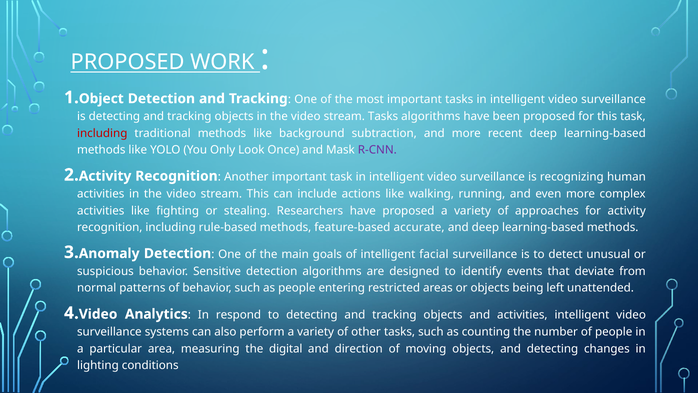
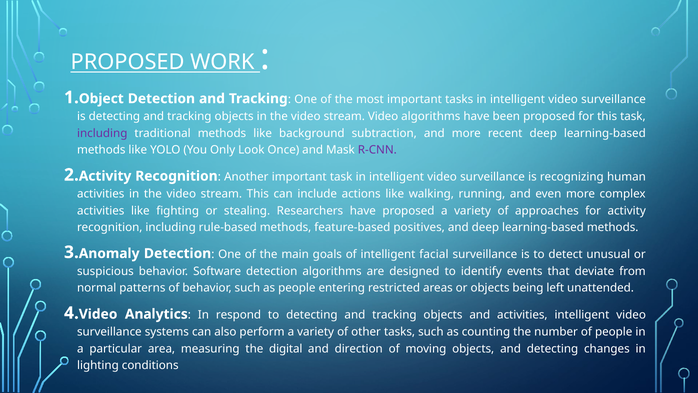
stream Tasks: Tasks -> Video
including at (102, 133) colour: red -> purple
accurate: accurate -> positives
Sensitive: Sensitive -> Software
